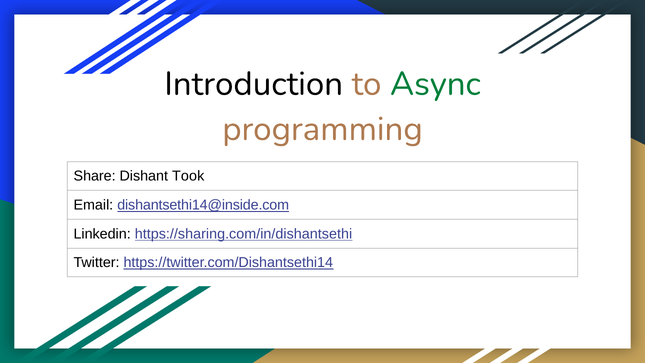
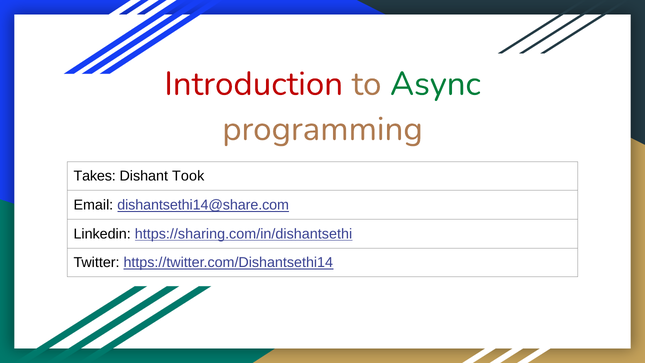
Introduction colour: black -> red
Share: Share -> Takes
dishantsethi14@inside.com: dishantsethi14@inside.com -> dishantsethi14@share.com
